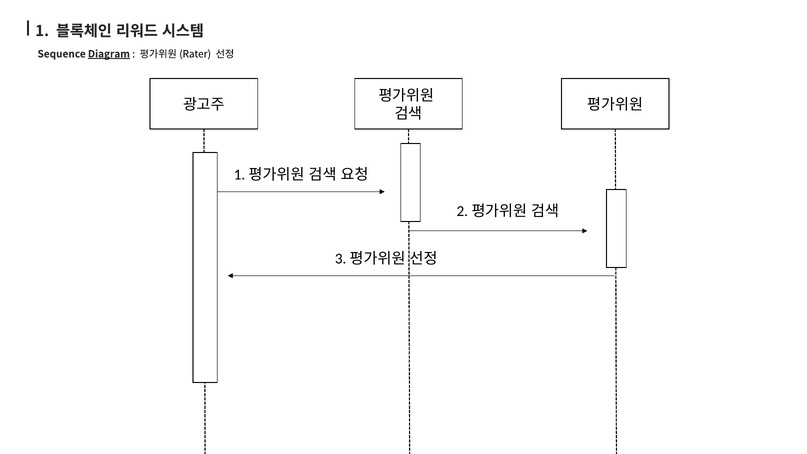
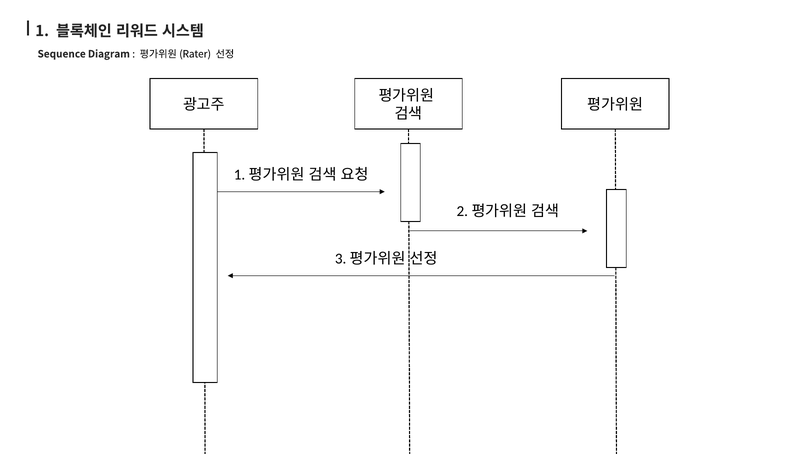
Diagram underline: present -> none
